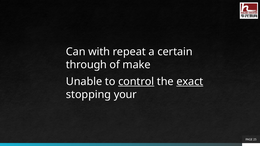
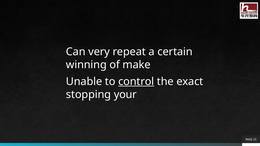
with: with -> very
through: through -> winning
exact underline: present -> none
